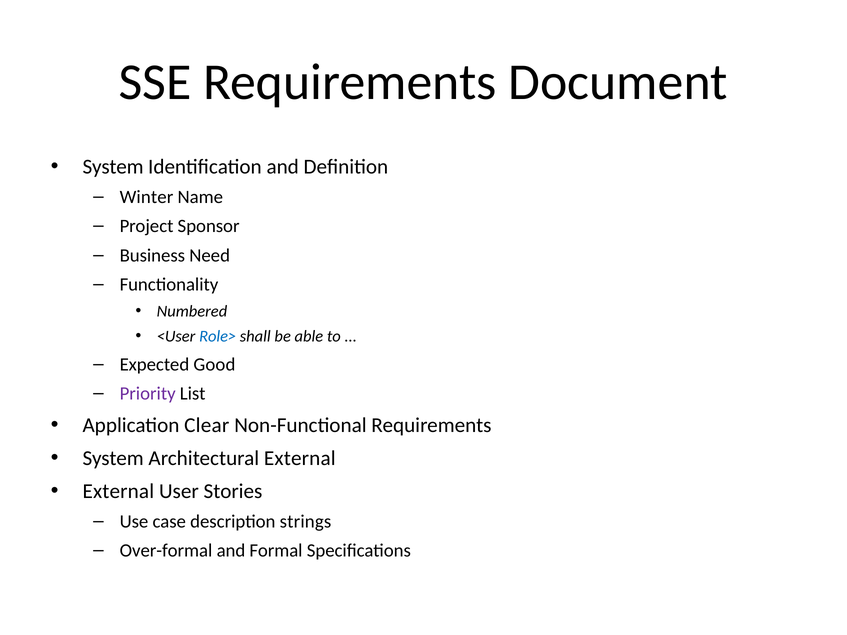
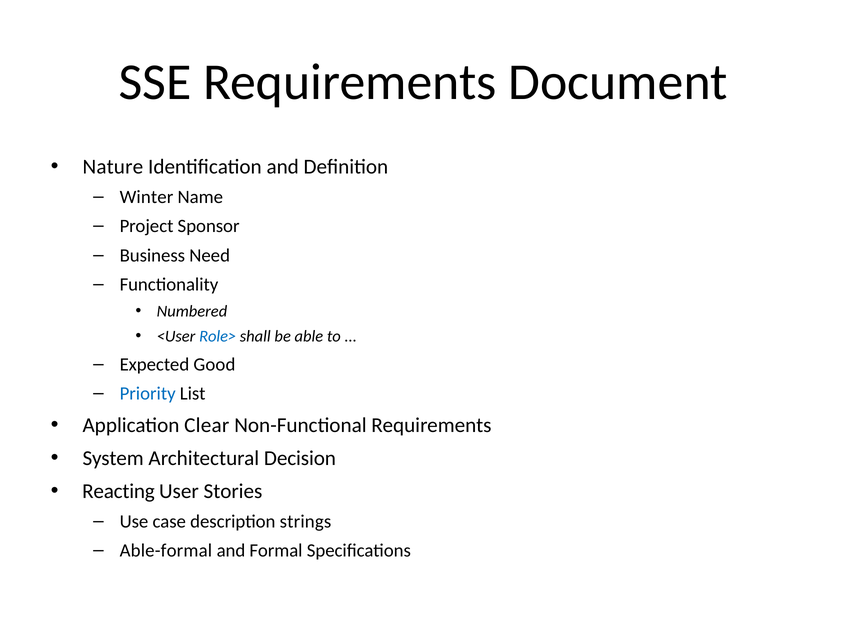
System at (113, 167): System -> Nature
Priority colour: purple -> blue
Architectural External: External -> Decision
External at (118, 491): External -> Reacting
Over-formal: Over-formal -> Able-formal
